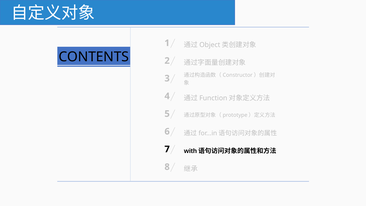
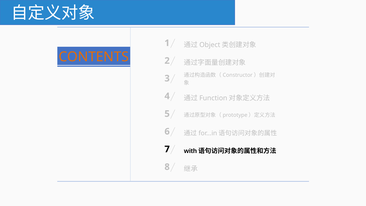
CONTENTS colour: black -> orange
